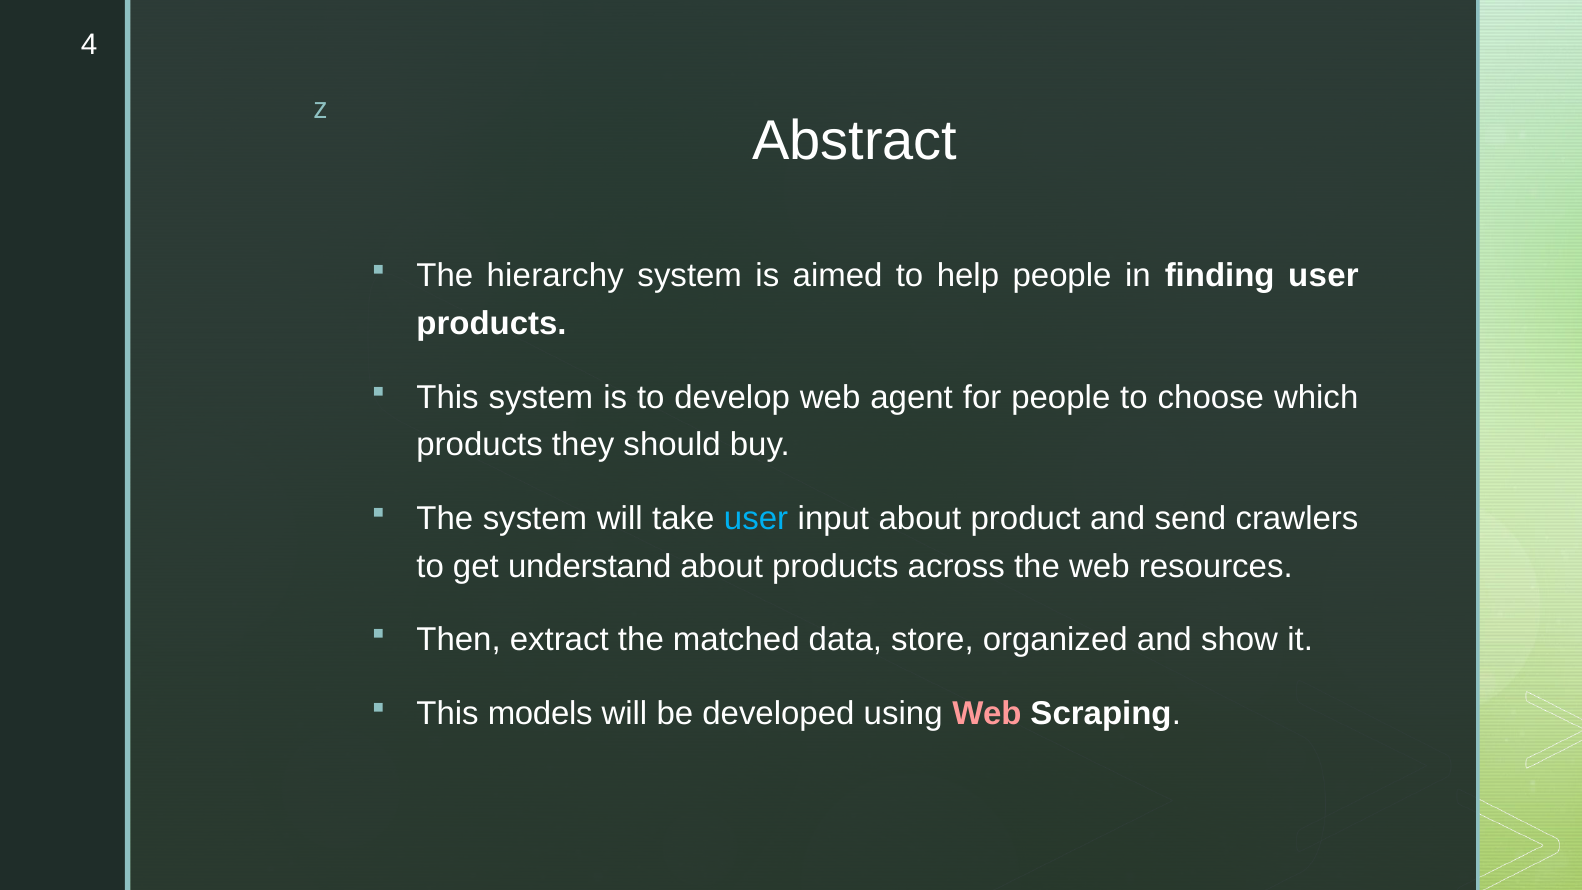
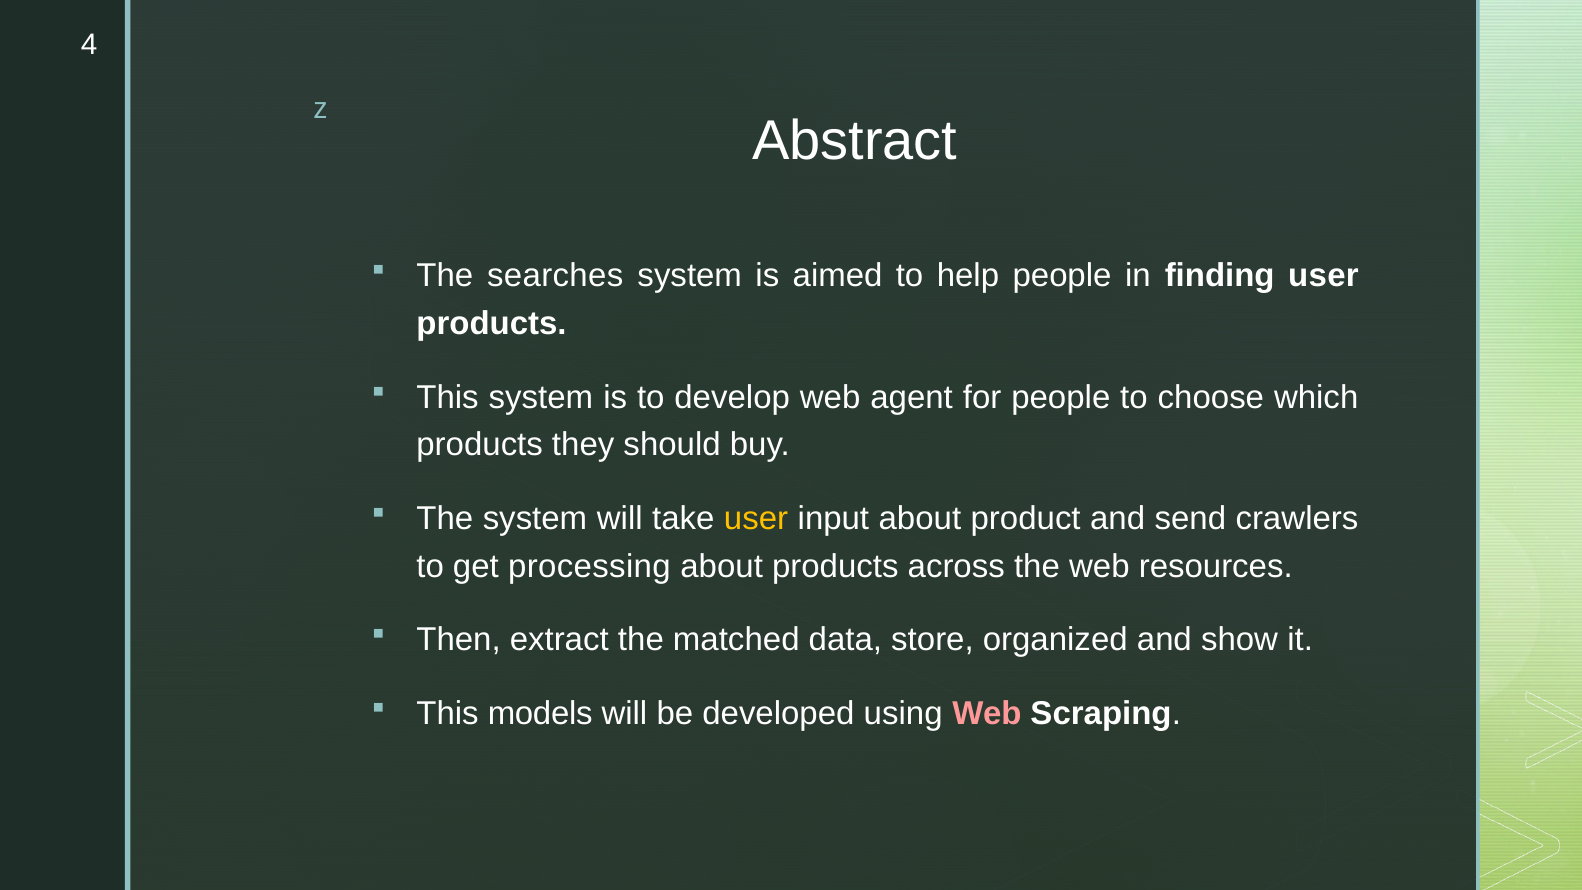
hierarchy: hierarchy -> searches
user at (756, 519) colour: light blue -> yellow
understand: understand -> processing
